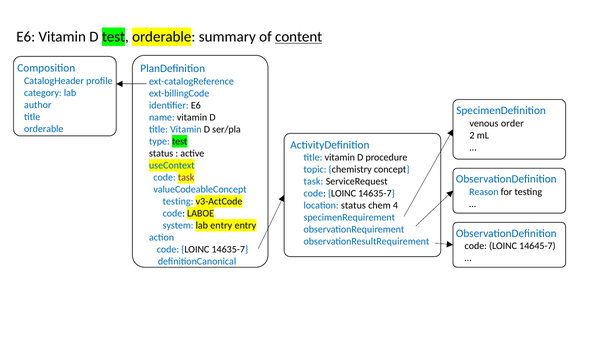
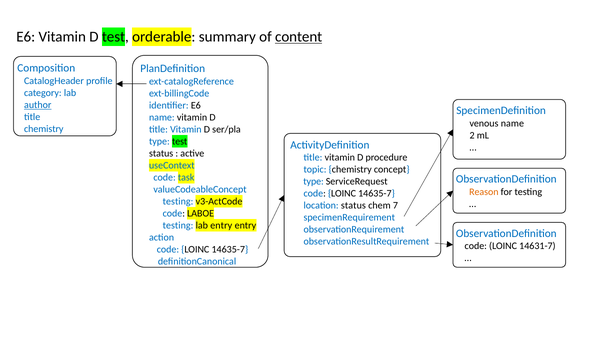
author underline: none -> present
venous order: order -> name
orderable at (44, 129): orderable -> chemistry
task at (186, 177) colour: purple -> blue
task at (313, 182): task -> type
Reason colour: blue -> orange
4: 4 -> 7
system at (178, 225): system -> testing
14645-7: 14645-7 -> 14631-7
